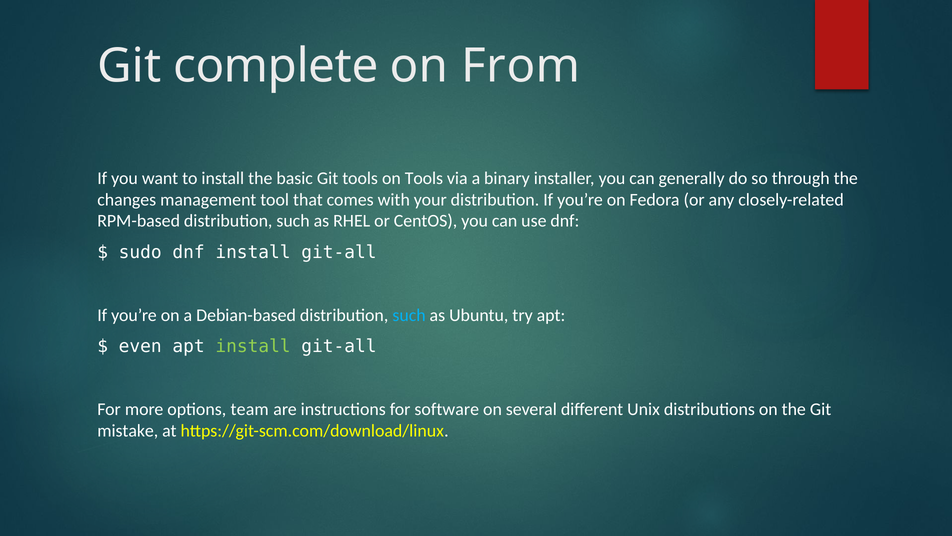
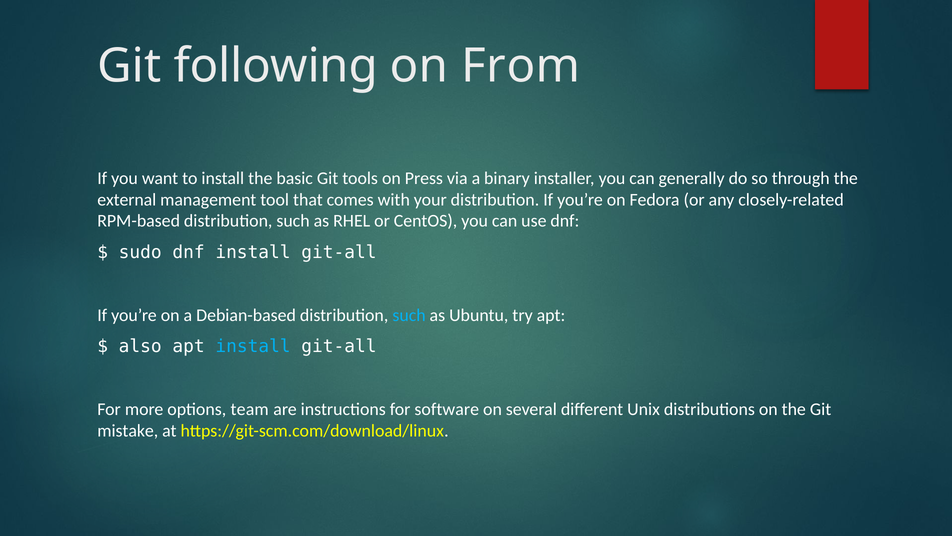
complete: complete -> following
on Tools: Tools -> Press
changes: changes -> external
even: even -> also
install at (253, 346) colour: light green -> light blue
